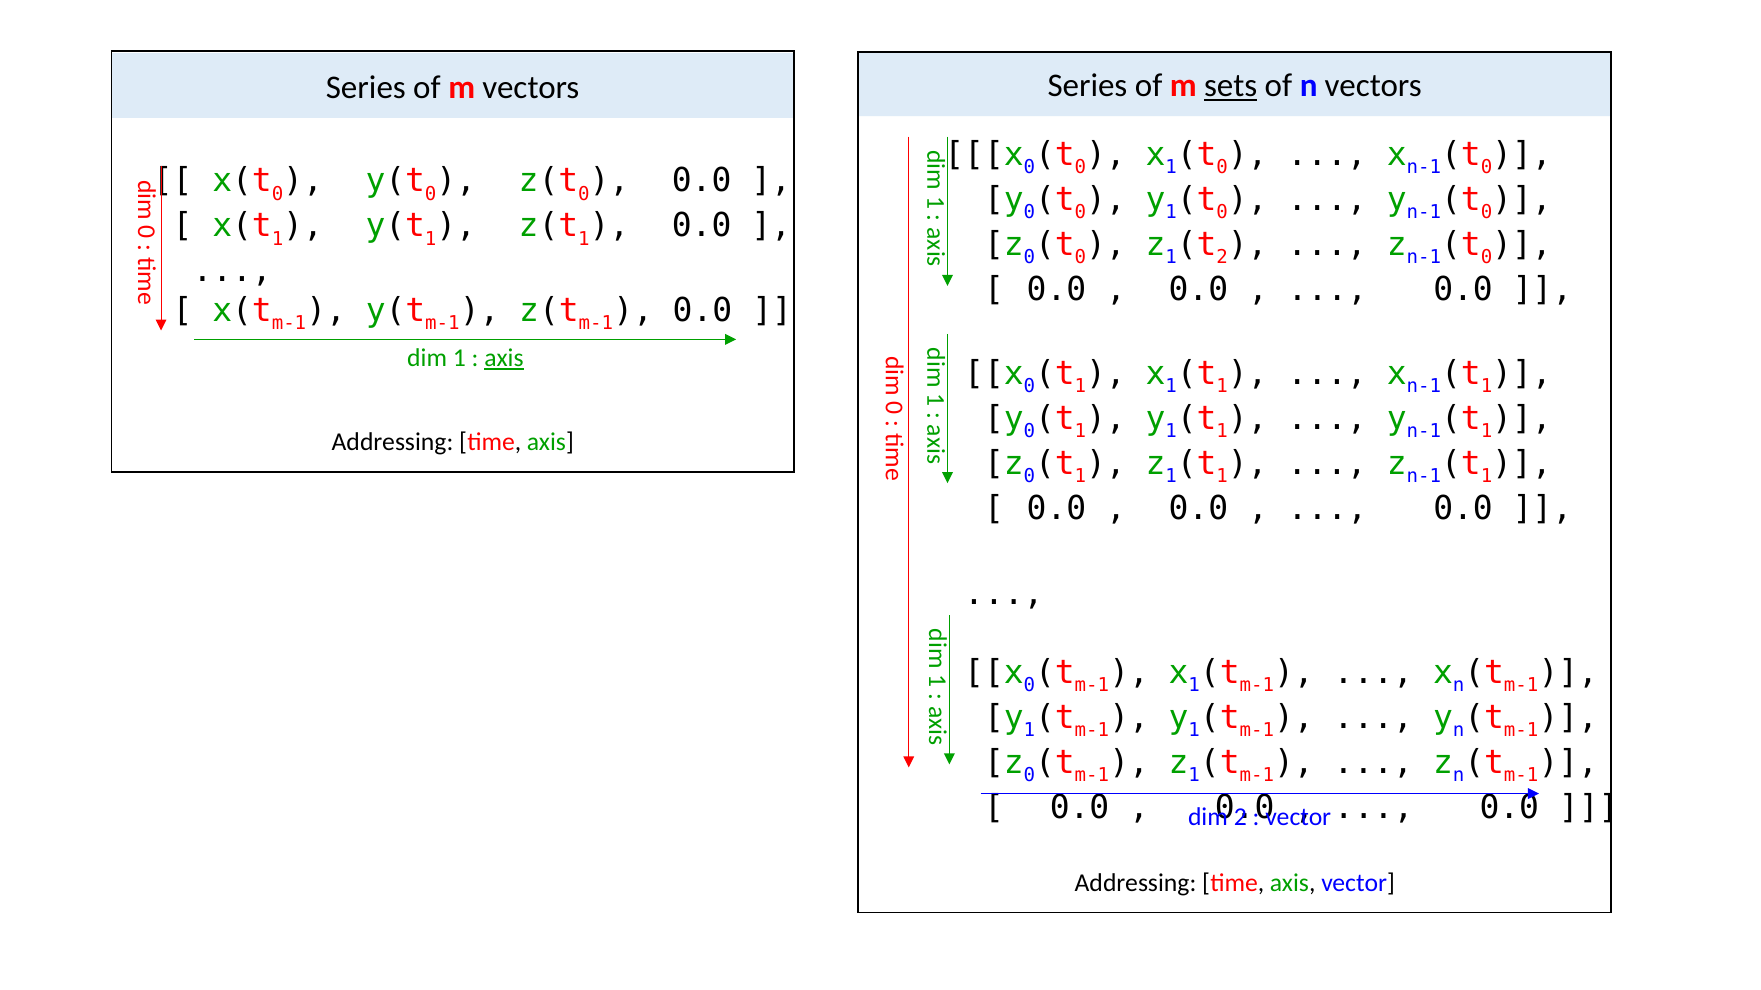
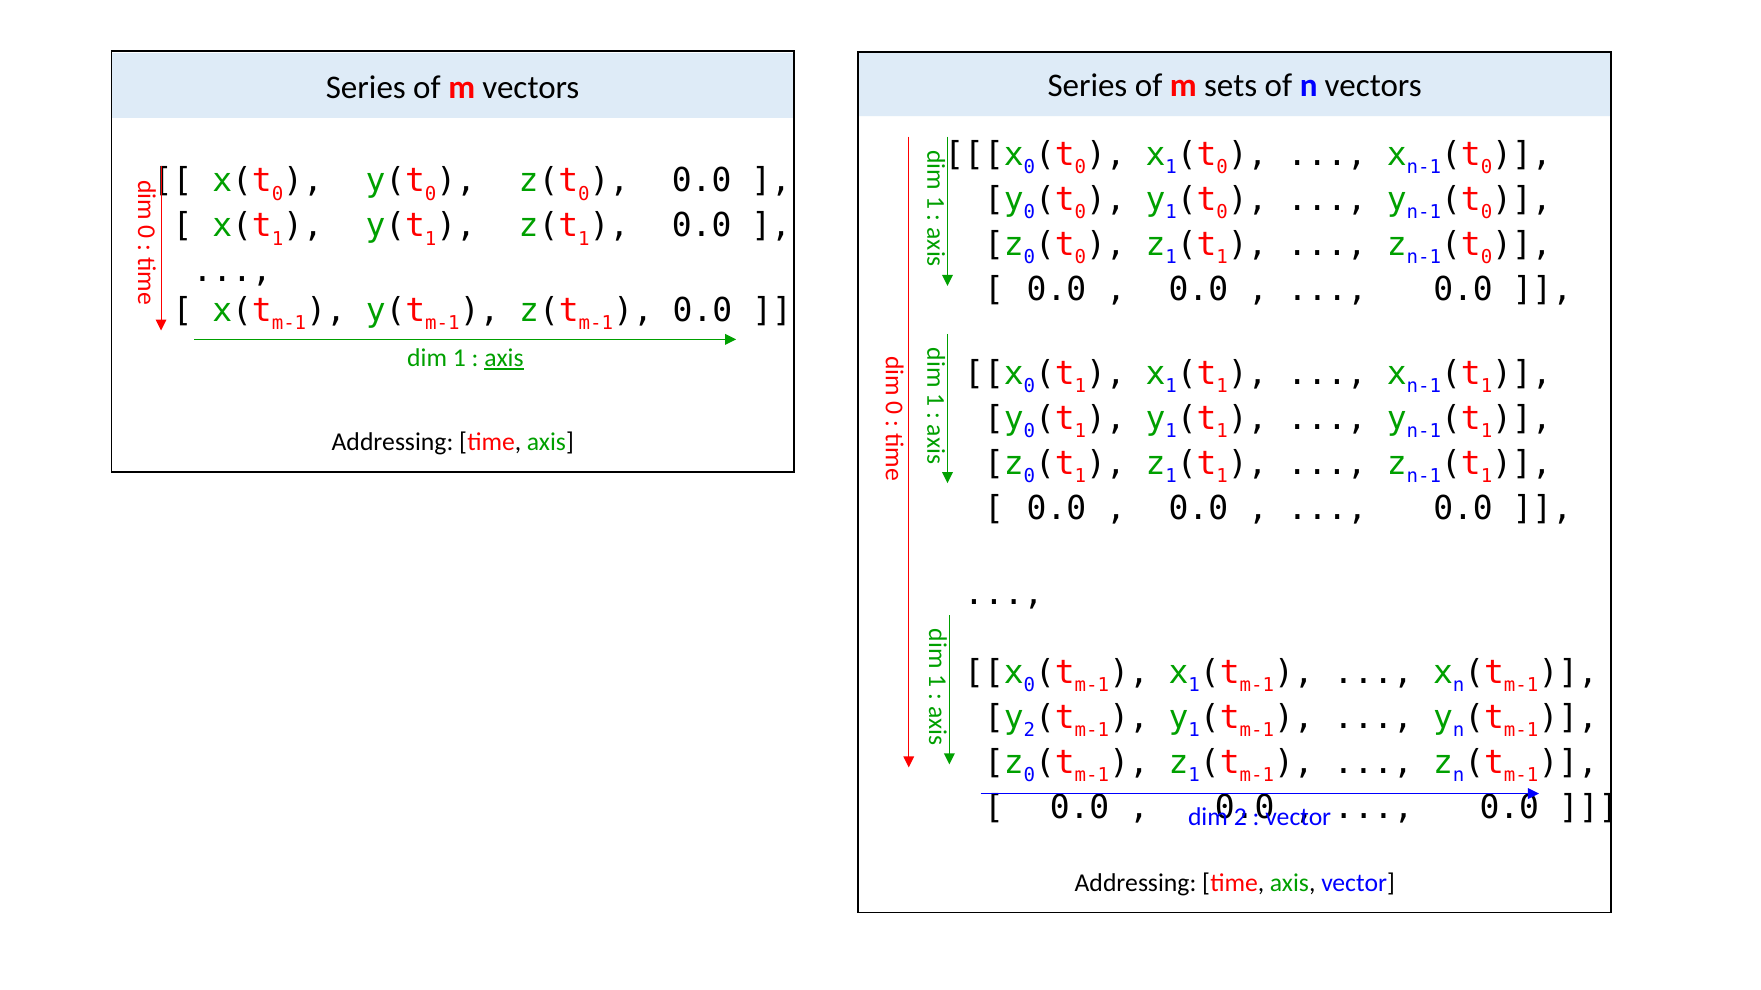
sets underline: present -> none
2 at (1222, 257): 2 -> 1
1 at (1029, 731): 1 -> 2
